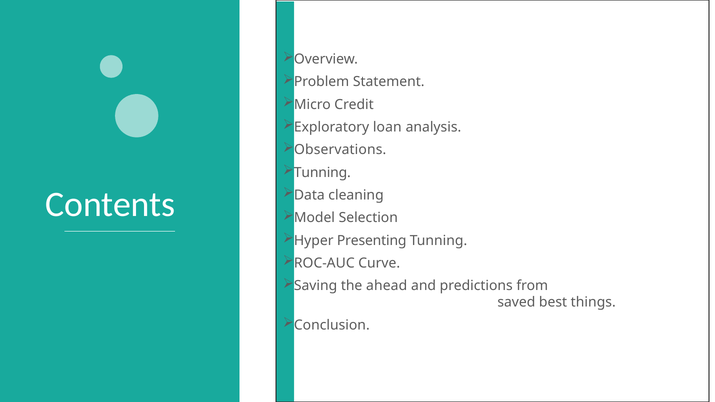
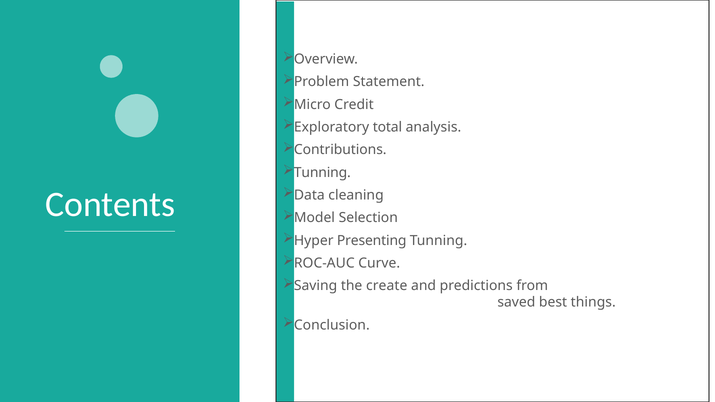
loan: loan -> total
Observations: Observations -> Contributions
ahead: ahead -> create
